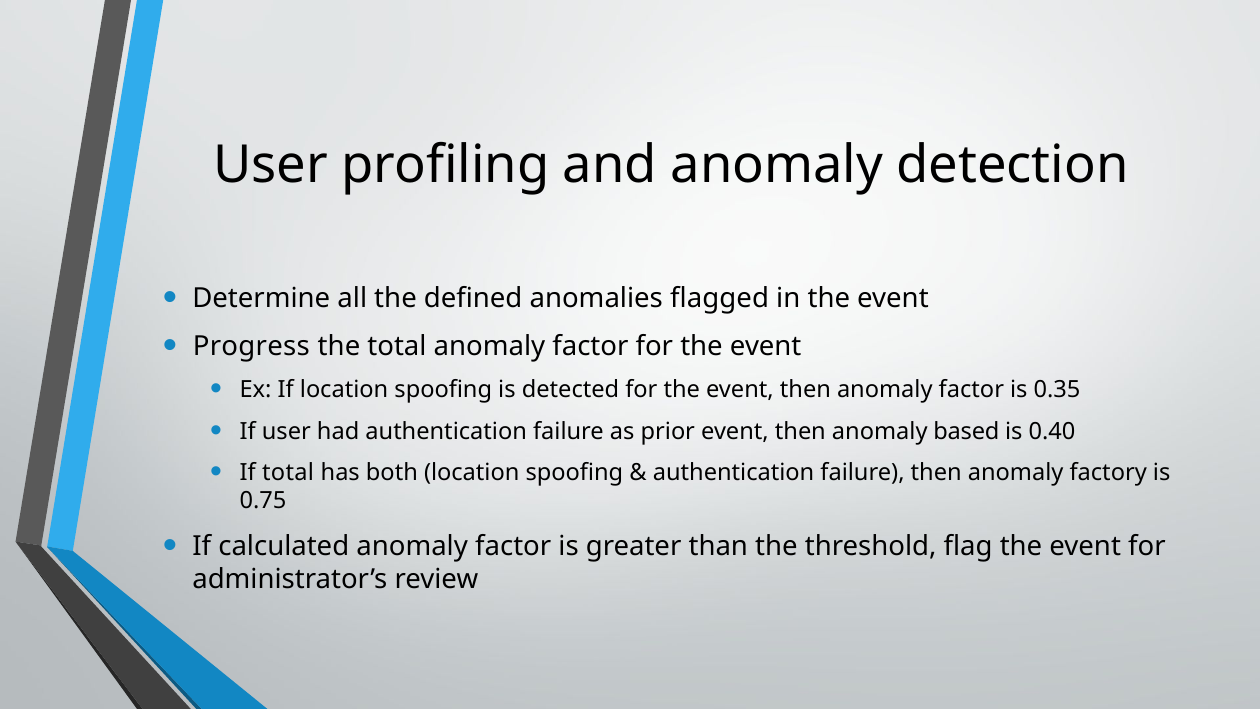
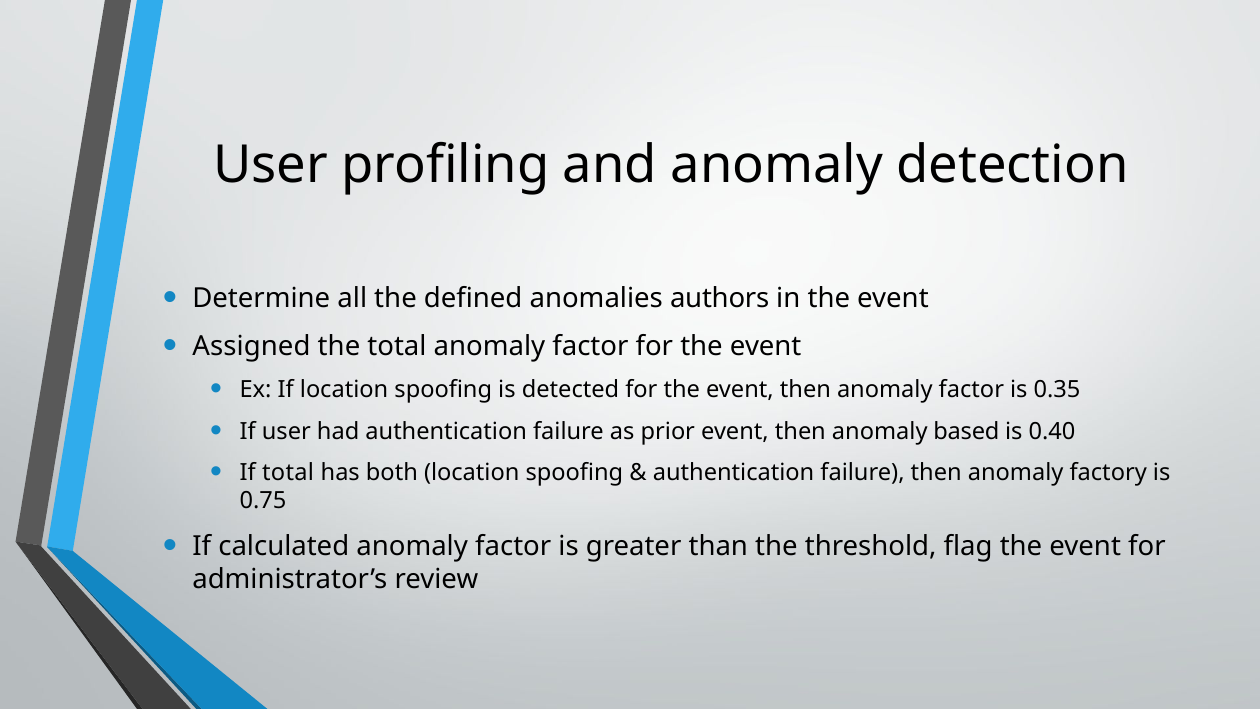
flagged: flagged -> authors
Progress: Progress -> Assigned
